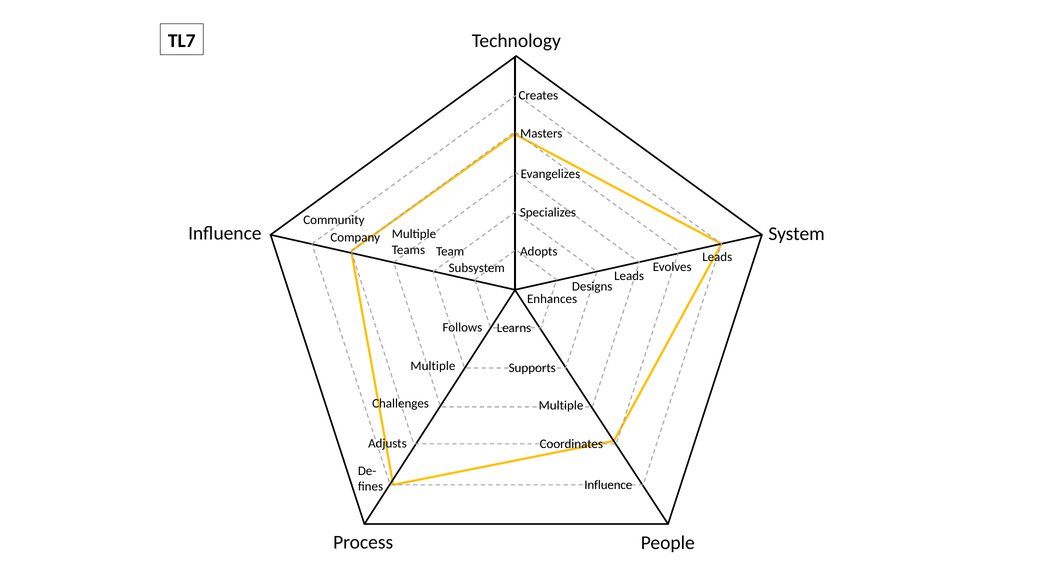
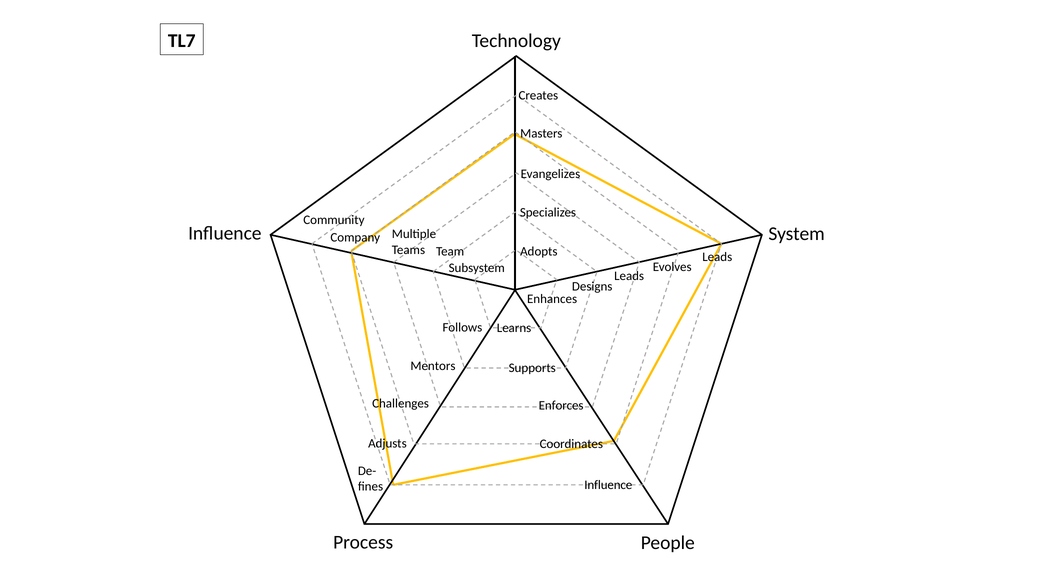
Multiple at (433, 366): Multiple -> Mentors
Multiple at (561, 405): Multiple -> Enforces
